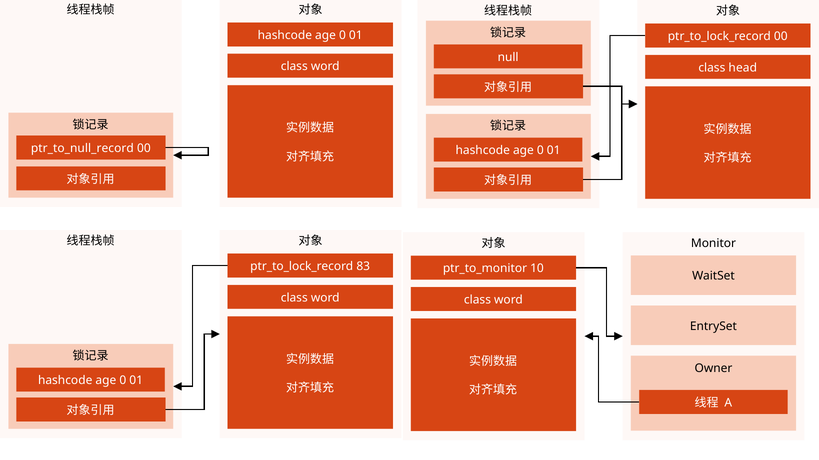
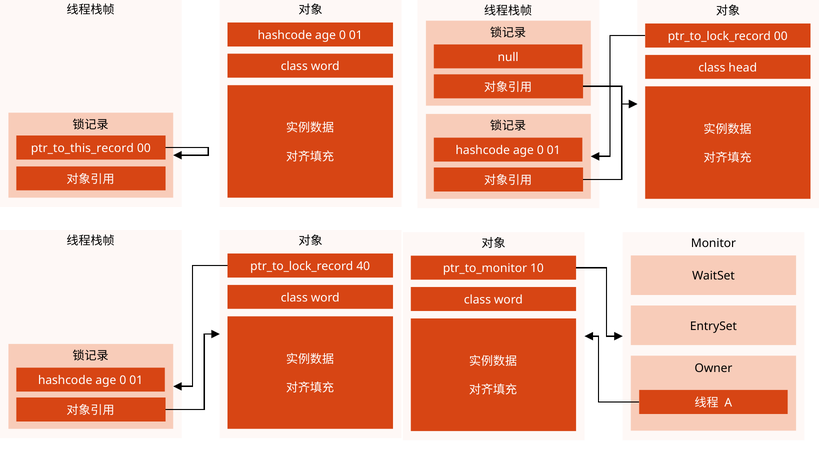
ptr_to_null_record: ptr_to_null_record -> ptr_to_this_record
83: 83 -> 40
